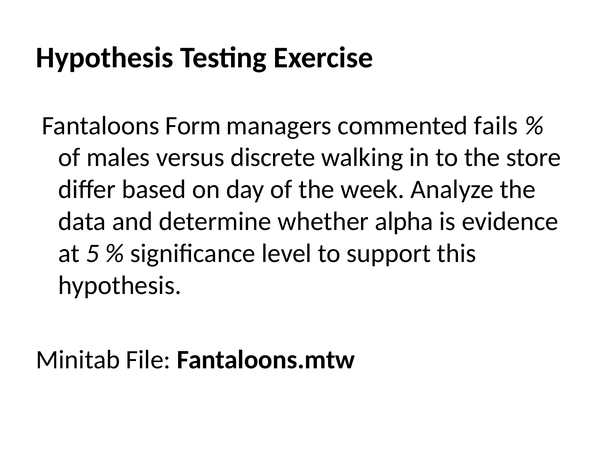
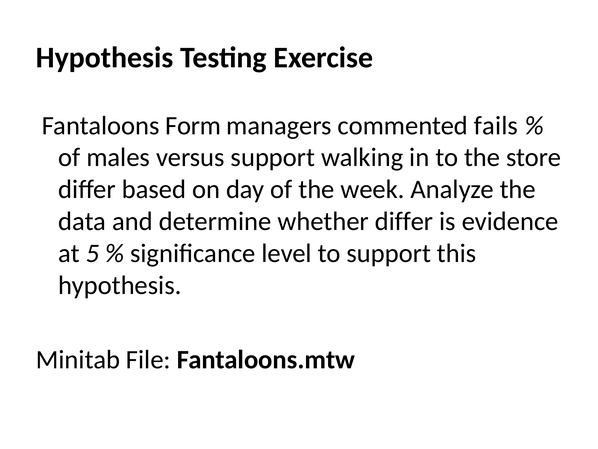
versus discrete: discrete -> support
whether alpha: alpha -> differ
